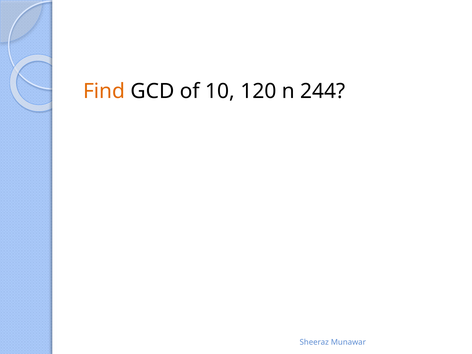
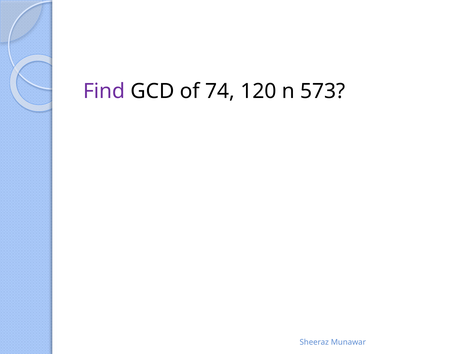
Find colour: orange -> purple
10: 10 -> 74
244: 244 -> 573
